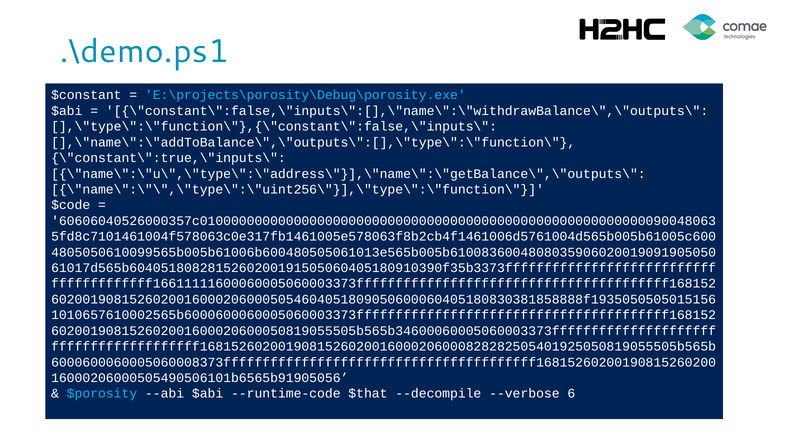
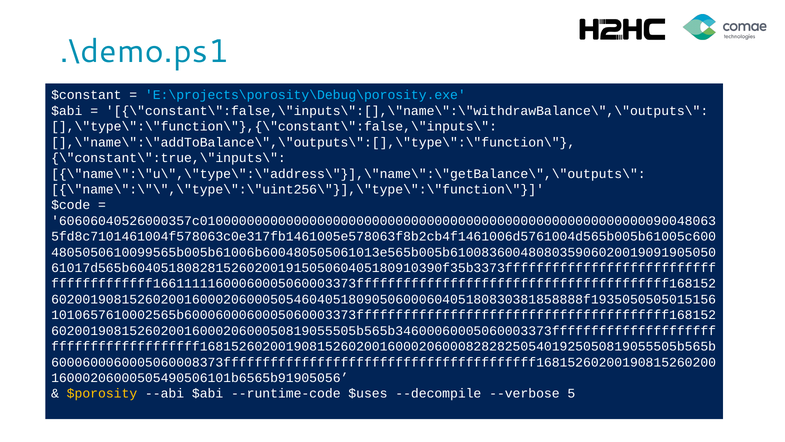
$porosity colour: light blue -> yellow
$that: $that -> $uses
6: 6 -> 5
